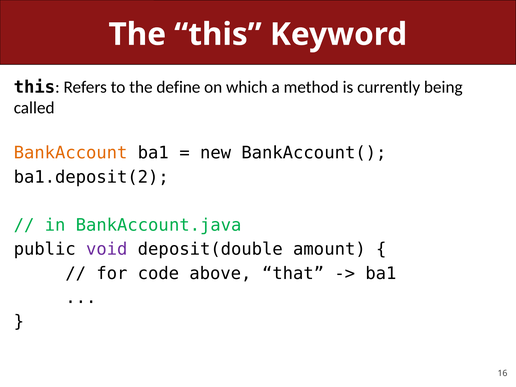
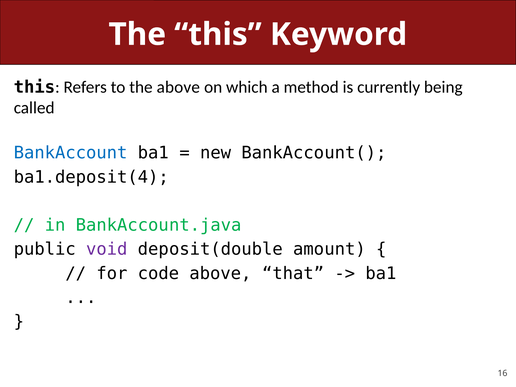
the define: define -> above
BankAccount colour: orange -> blue
ba1.deposit(2: ba1.deposit(2 -> ba1.deposit(4
